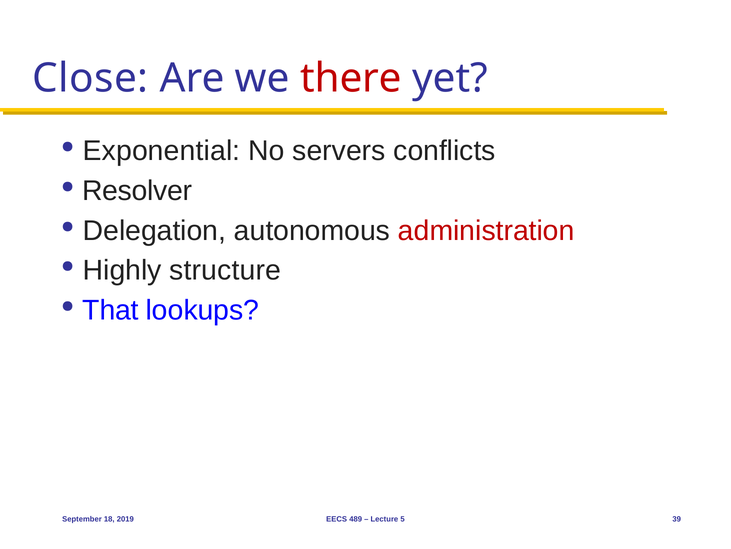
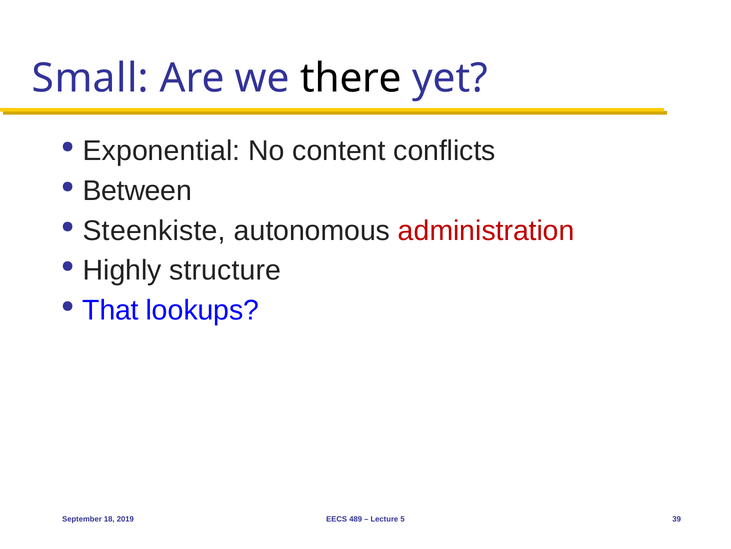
Close: Close -> Small
there colour: red -> black
servers: servers -> content
Resolver: Resolver -> Between
Delegation: Delegation -> Steenkiste
